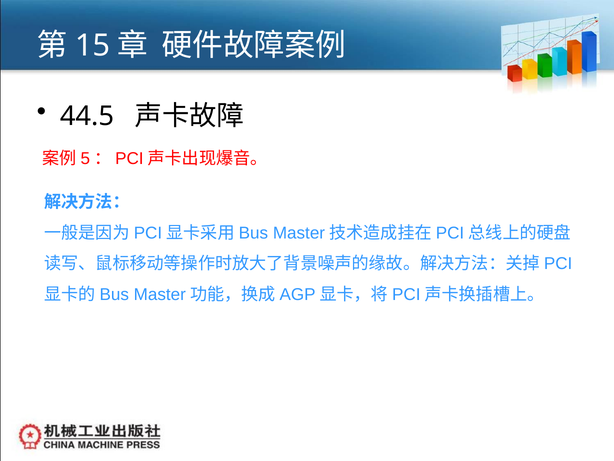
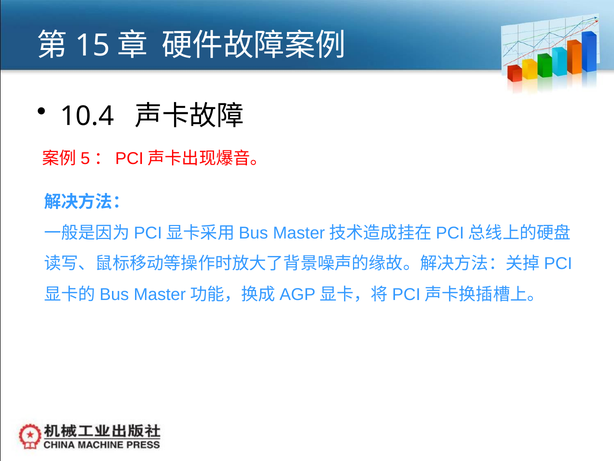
44.5: 44.5 -> 10.4
